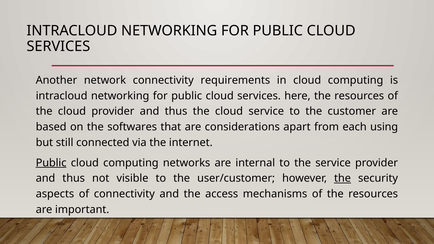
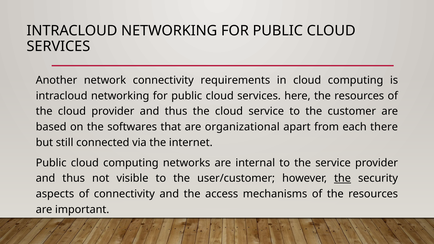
considerations: considerations -> organizational
using: using -> there
Public at (51, 163) underline: present -> none
